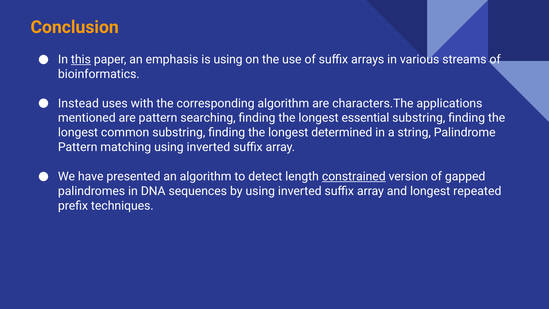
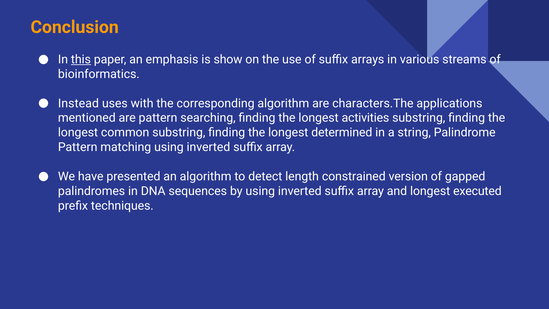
is using: using -> show
essential: essential -> activities
constrained underline: present -> none
repeated: repeated -> executed
